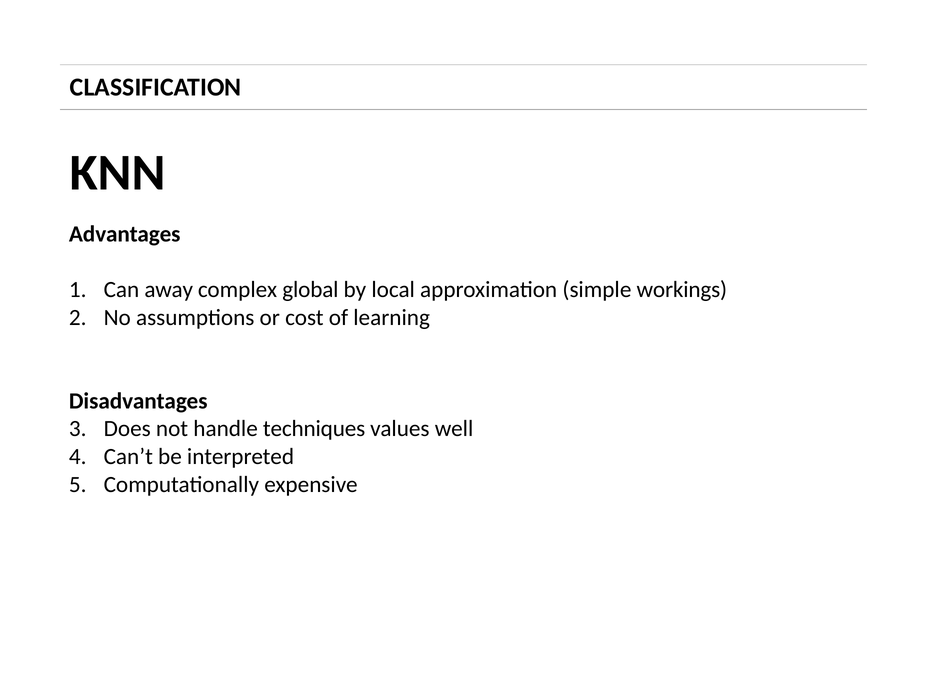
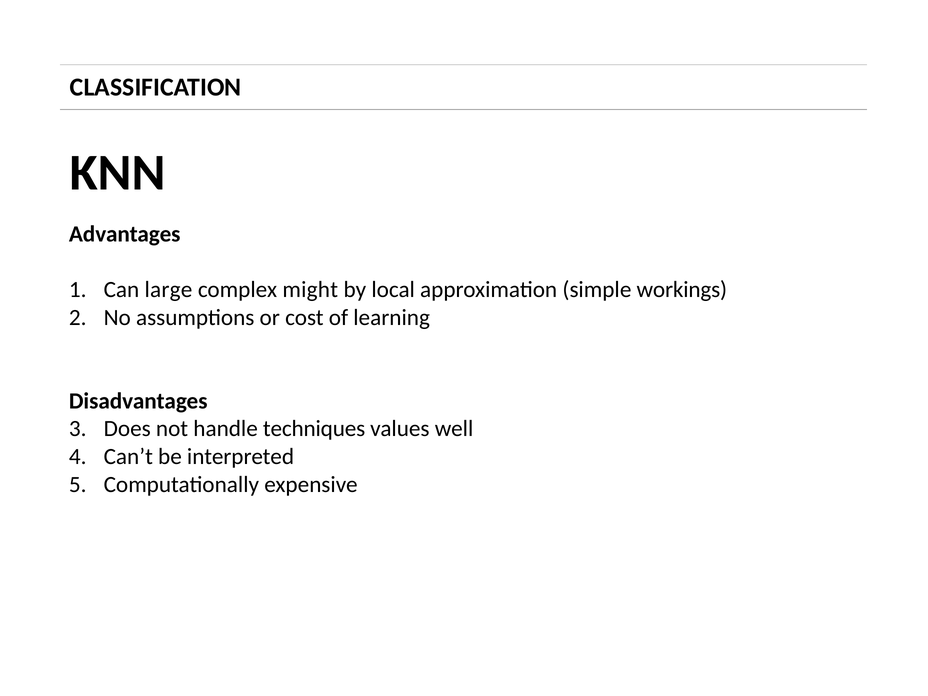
away: away -> large
global: global -> might
